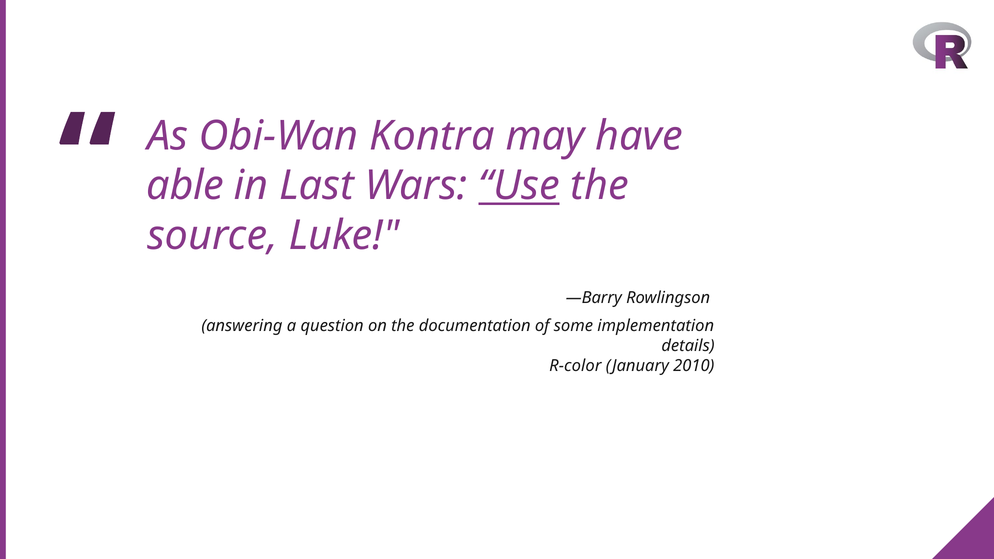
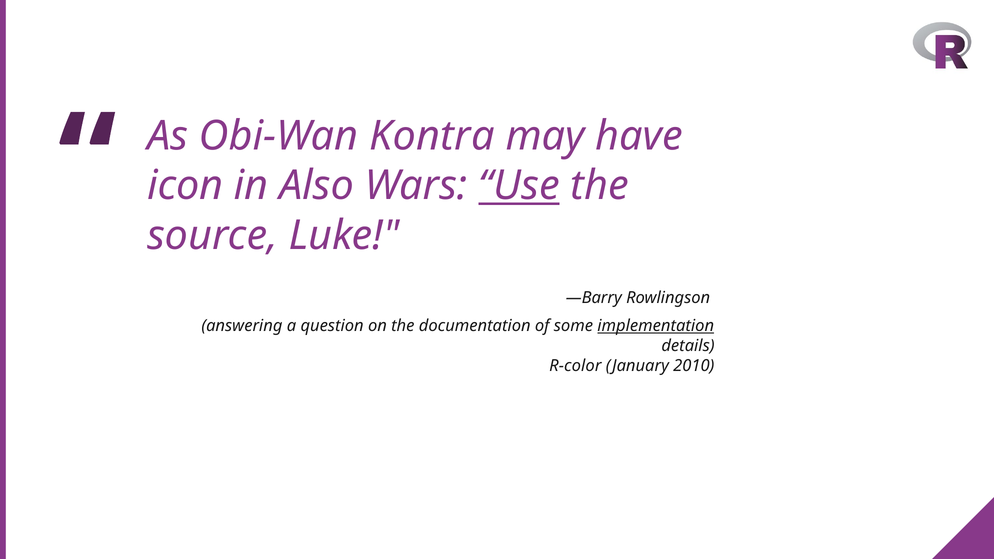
able: able -> icon
Last: Last -> Also
implementation underline: none -> present
